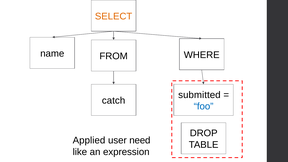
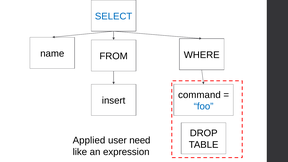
SELECT colour: orange -> blue
submitted: submitted -> command
catch: catch -> insert
